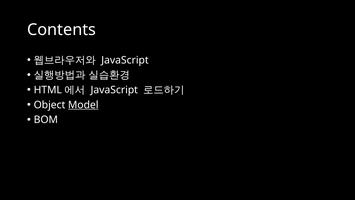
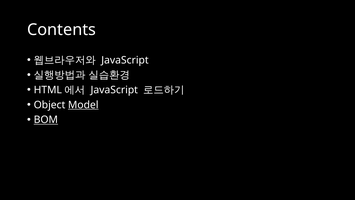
BOM underline: none -> present
